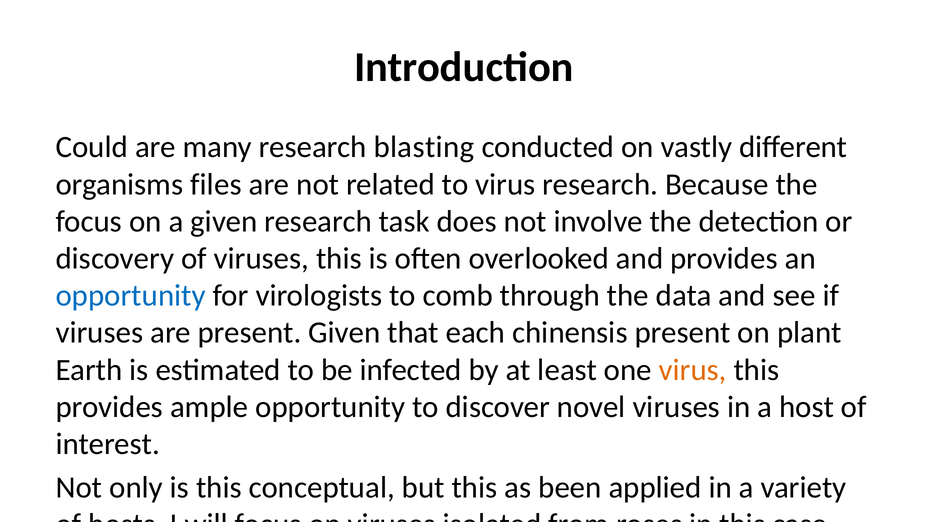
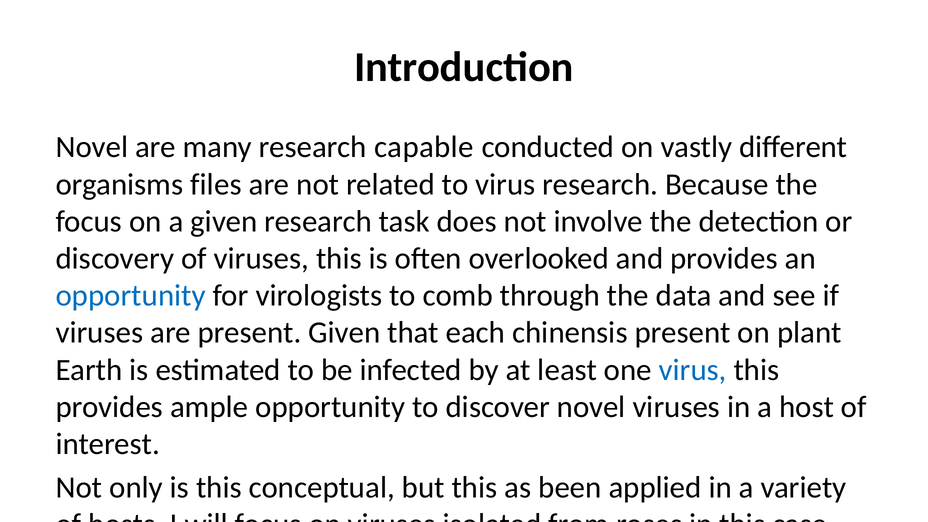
Could at (92, 147): Could -> Novel
blasting: blasting -> capable
virus at (693, 370) colour: orange -> blue
